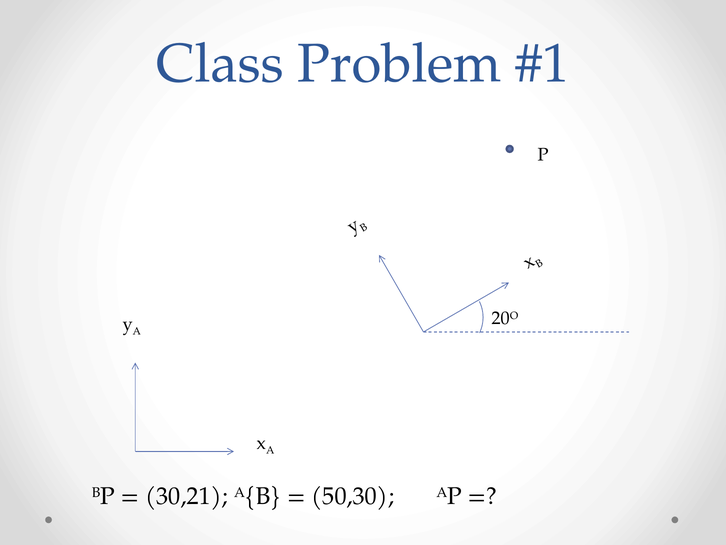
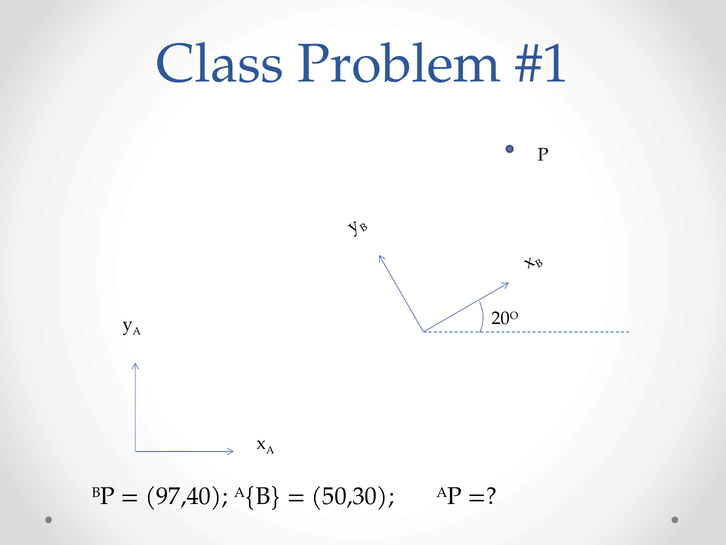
30,21: 30,21 -> 97,40
